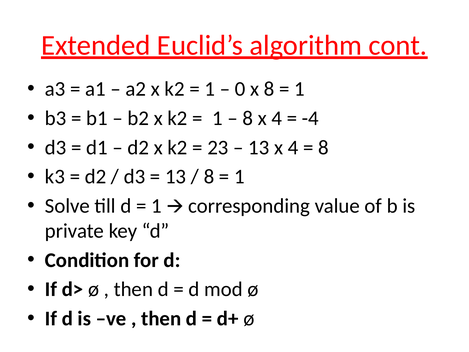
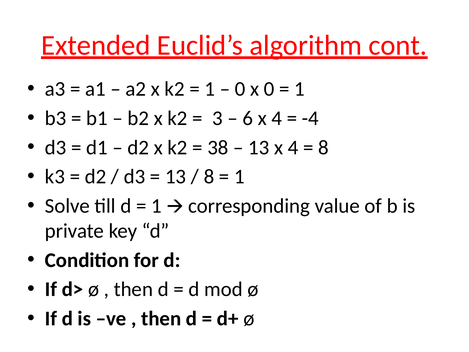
x 8: 8 -> 0
1 at (217, 118): 1 -> 3
8 at (248, 118): 8 -> 6
23: 23 -> 38
